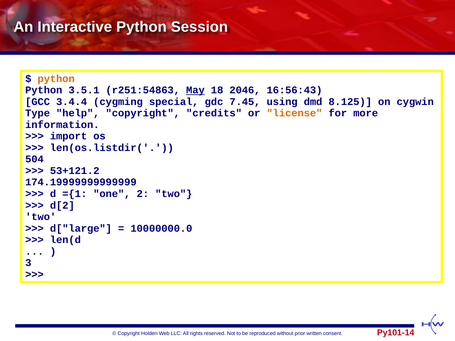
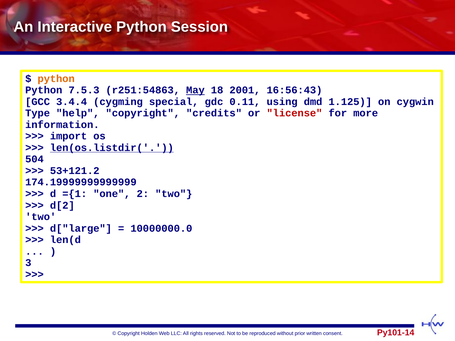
3.5.1: 3.5.1 -> 7.5.3
2046: 2046 -> 2001
7.45: 7.45 -> 0.11
8.125: 8.125 -> 1.125
license colour: orange -> red
len(os.listdir( underline: none -> present
